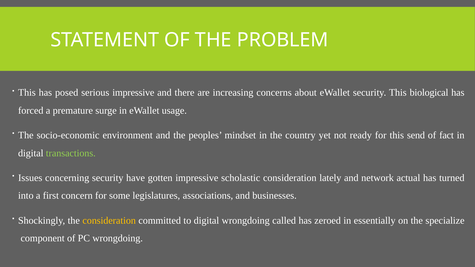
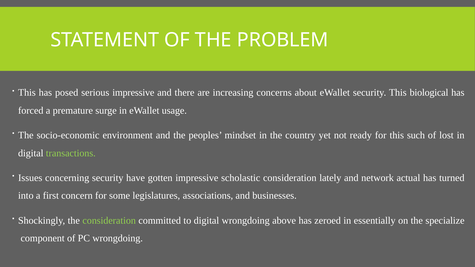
send: send -> such
fact: fact -> lost
consideration at (109, 221) colour: yellow -> light green
called: called -> above
